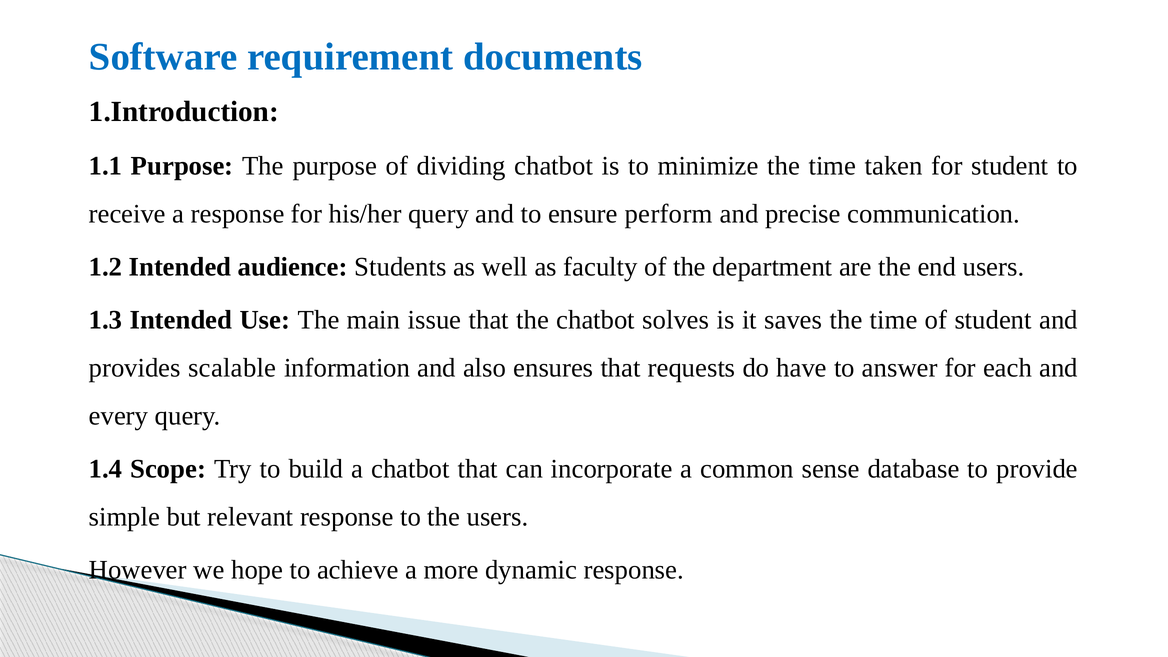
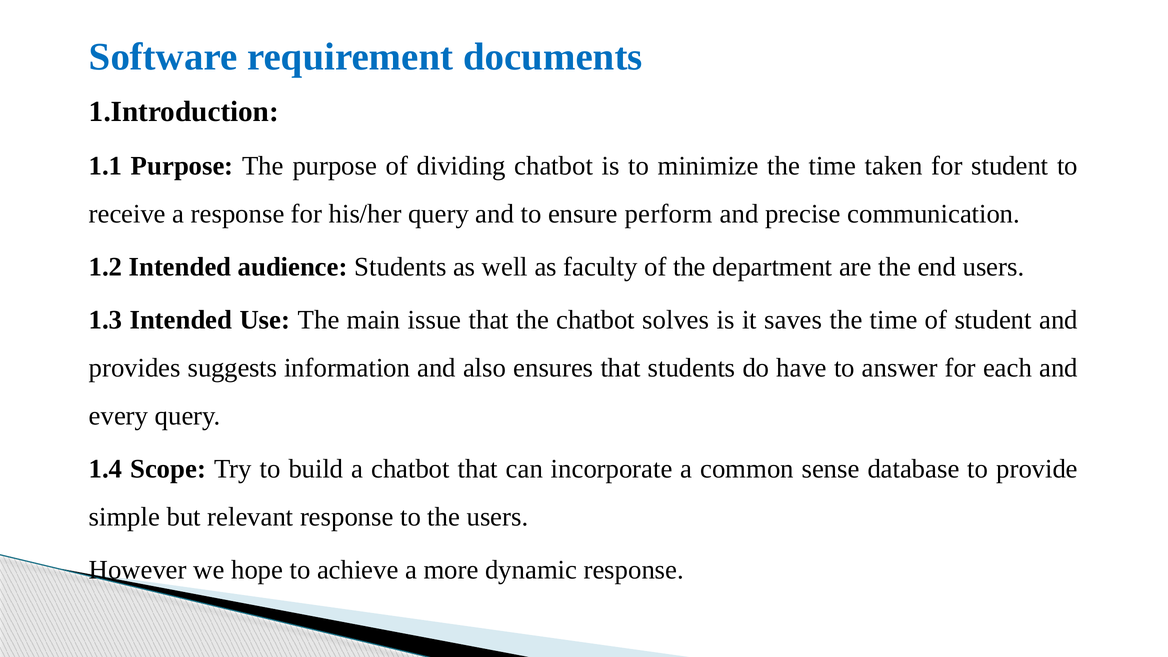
scalable: scalable -> suggests
that requests: requests -> students
